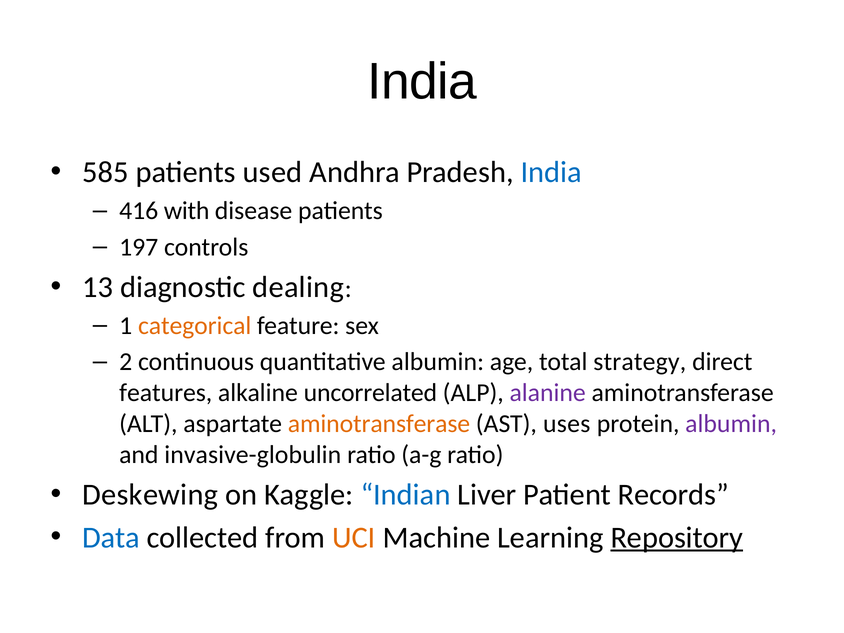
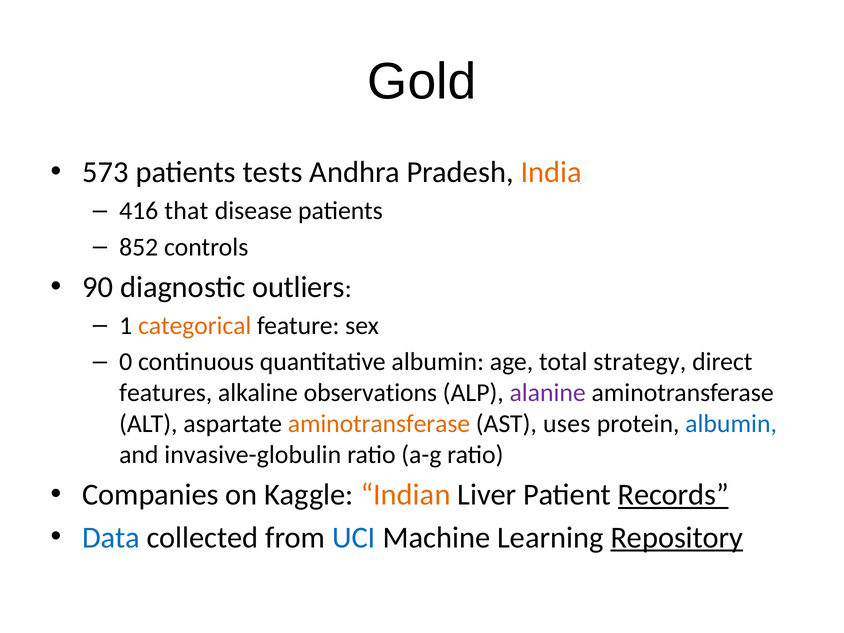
India at (422, 82): India -> Gold
585: 585 -> 573
used: used -> tests
India at (551, 172) colour: blue -> orange
with: with -> that
197: 197 -> 852
13: 13 -> 90
dealing: dealing -> outliers
2: 2 -> 0
uncorrelated: uncorrelated -> observations
albumin at (731, 424) colour: purple -> blue
Deskewing: Deskewing -> Companies
Indian colour: blue -> orange
Records underline: none -> present
UCI colour: orange -> blue
